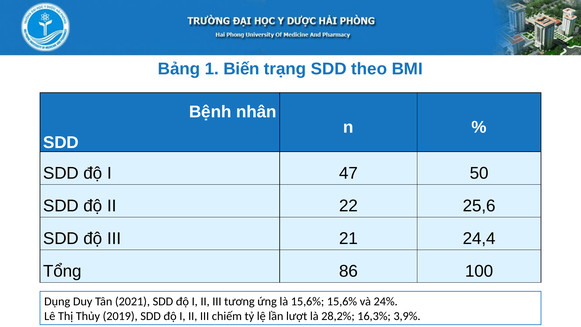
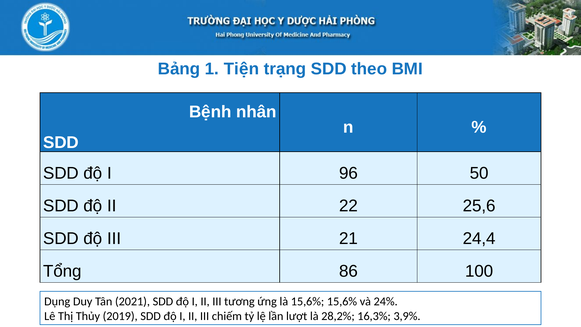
Biến: Biến -> Tiện
47: 47 -> 96
